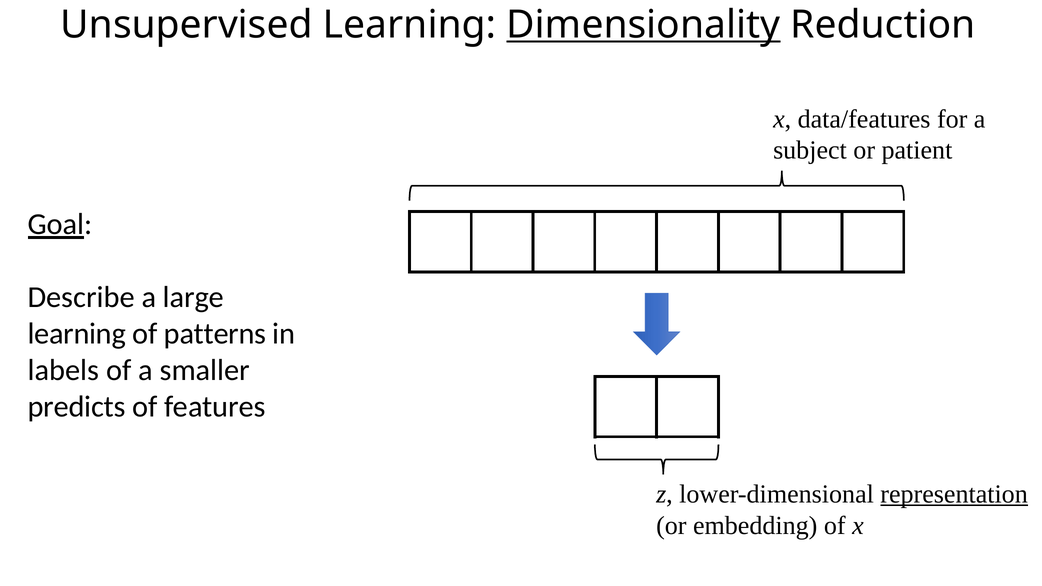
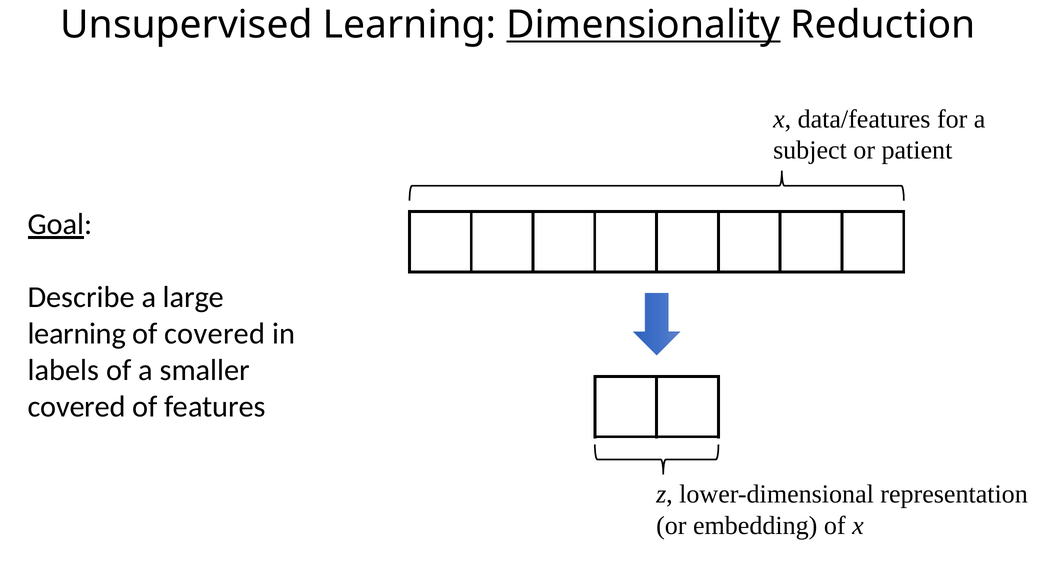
of patterns: patterns -> covered
predicts at (77, 407): predicts -> covered
representation underline: present -> none
